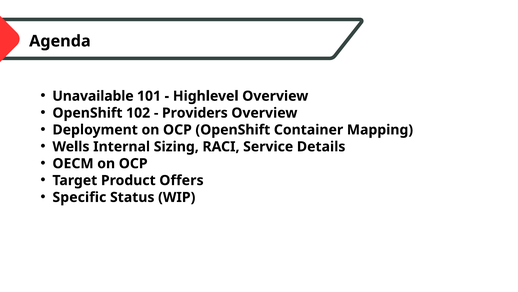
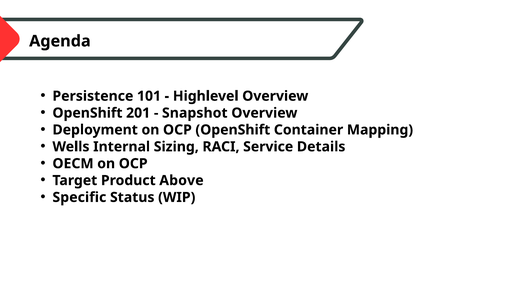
Unavailable: Unavailable -> Persistence
102: 102 -> 201
Providers: Providers -> Snapshot
Offers: Offers -> Above
